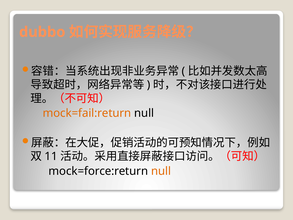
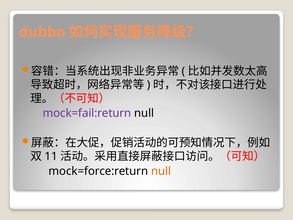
mock=fail:return colour: orange -> purple
